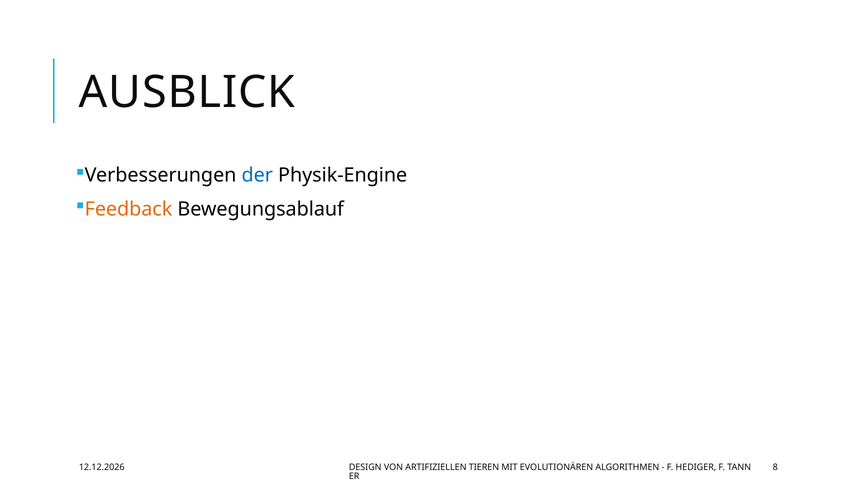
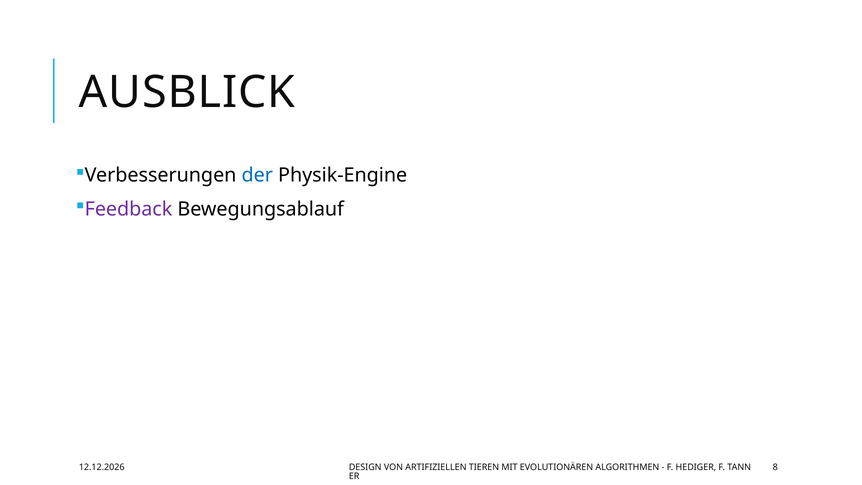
Feedback colour: orange -> purple
